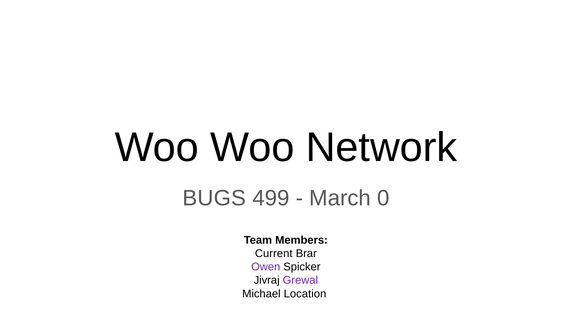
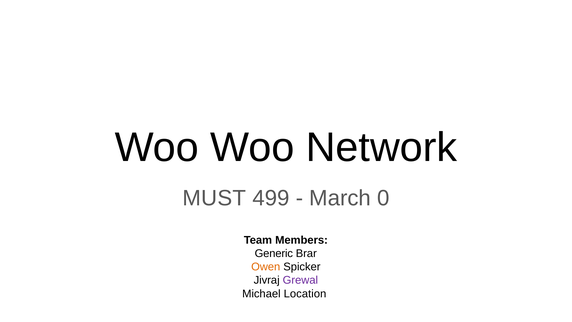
BUGS: BUGS -> MUST
Current: Current -> Generic
Owen colour: purple -> orange
